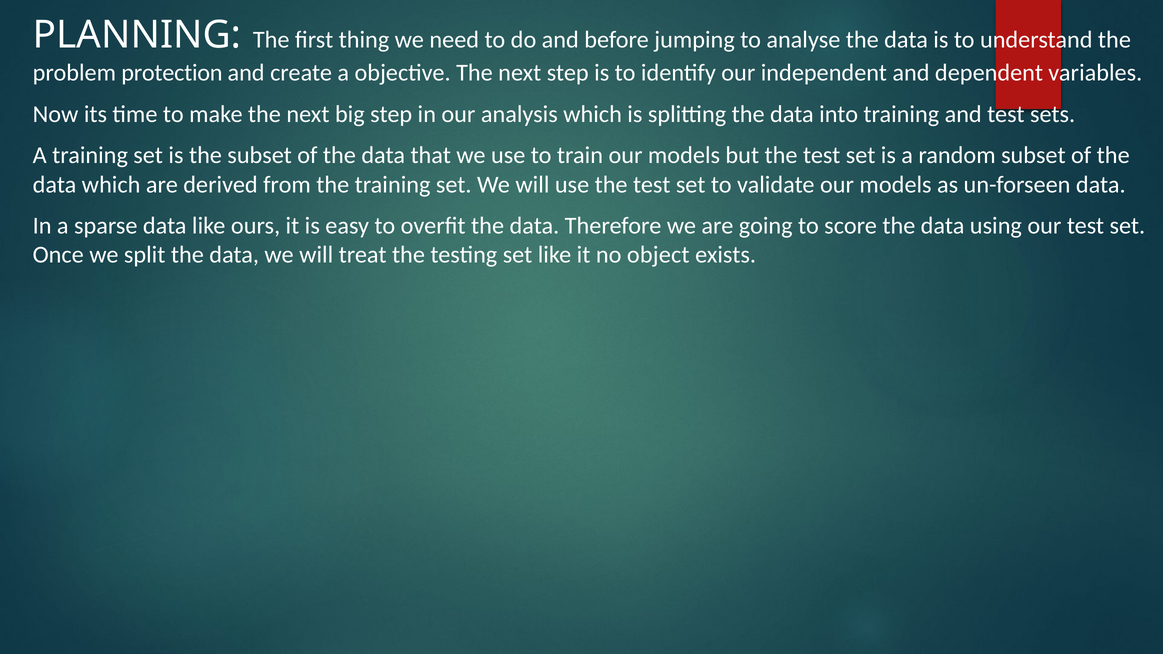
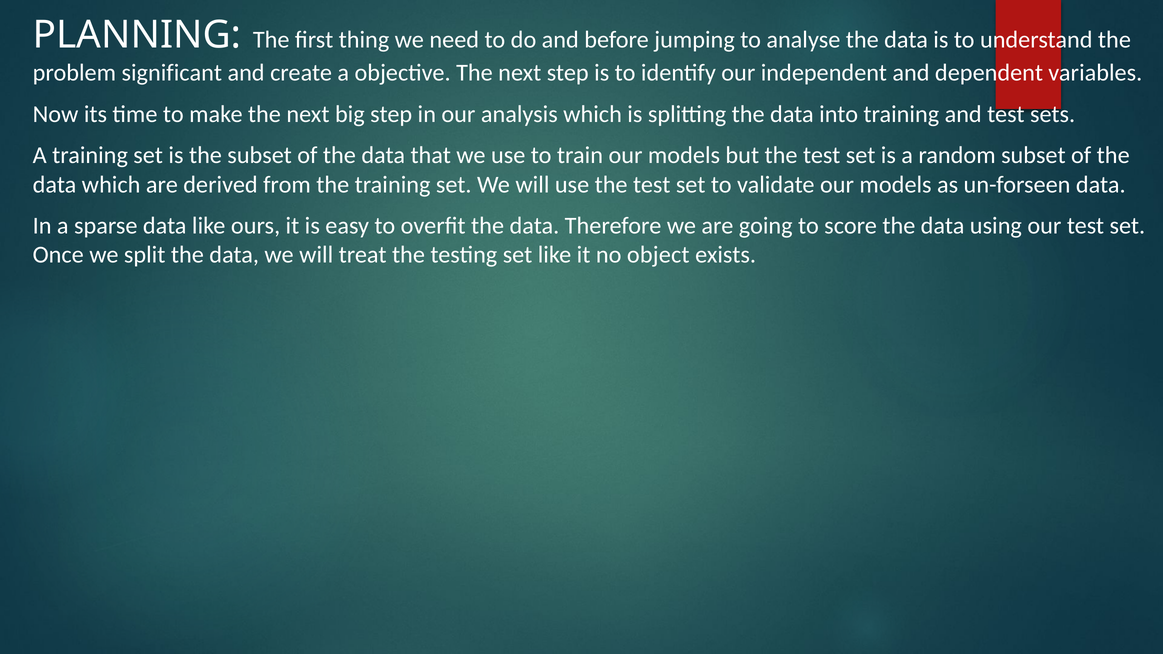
protection: protection -> significant
